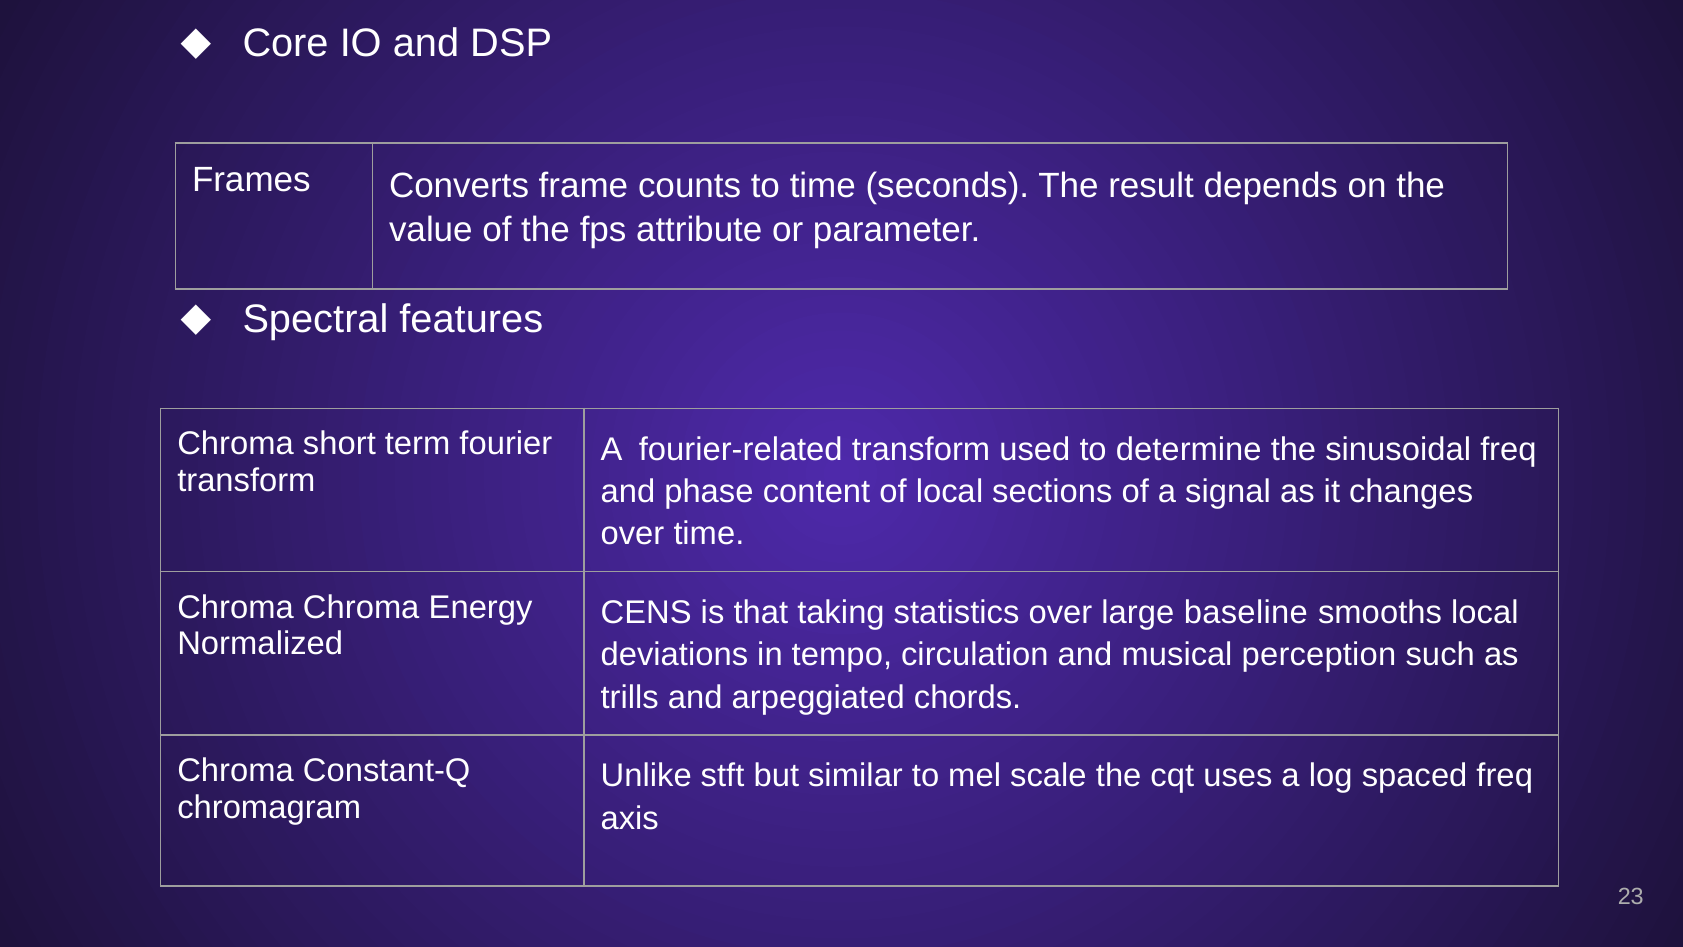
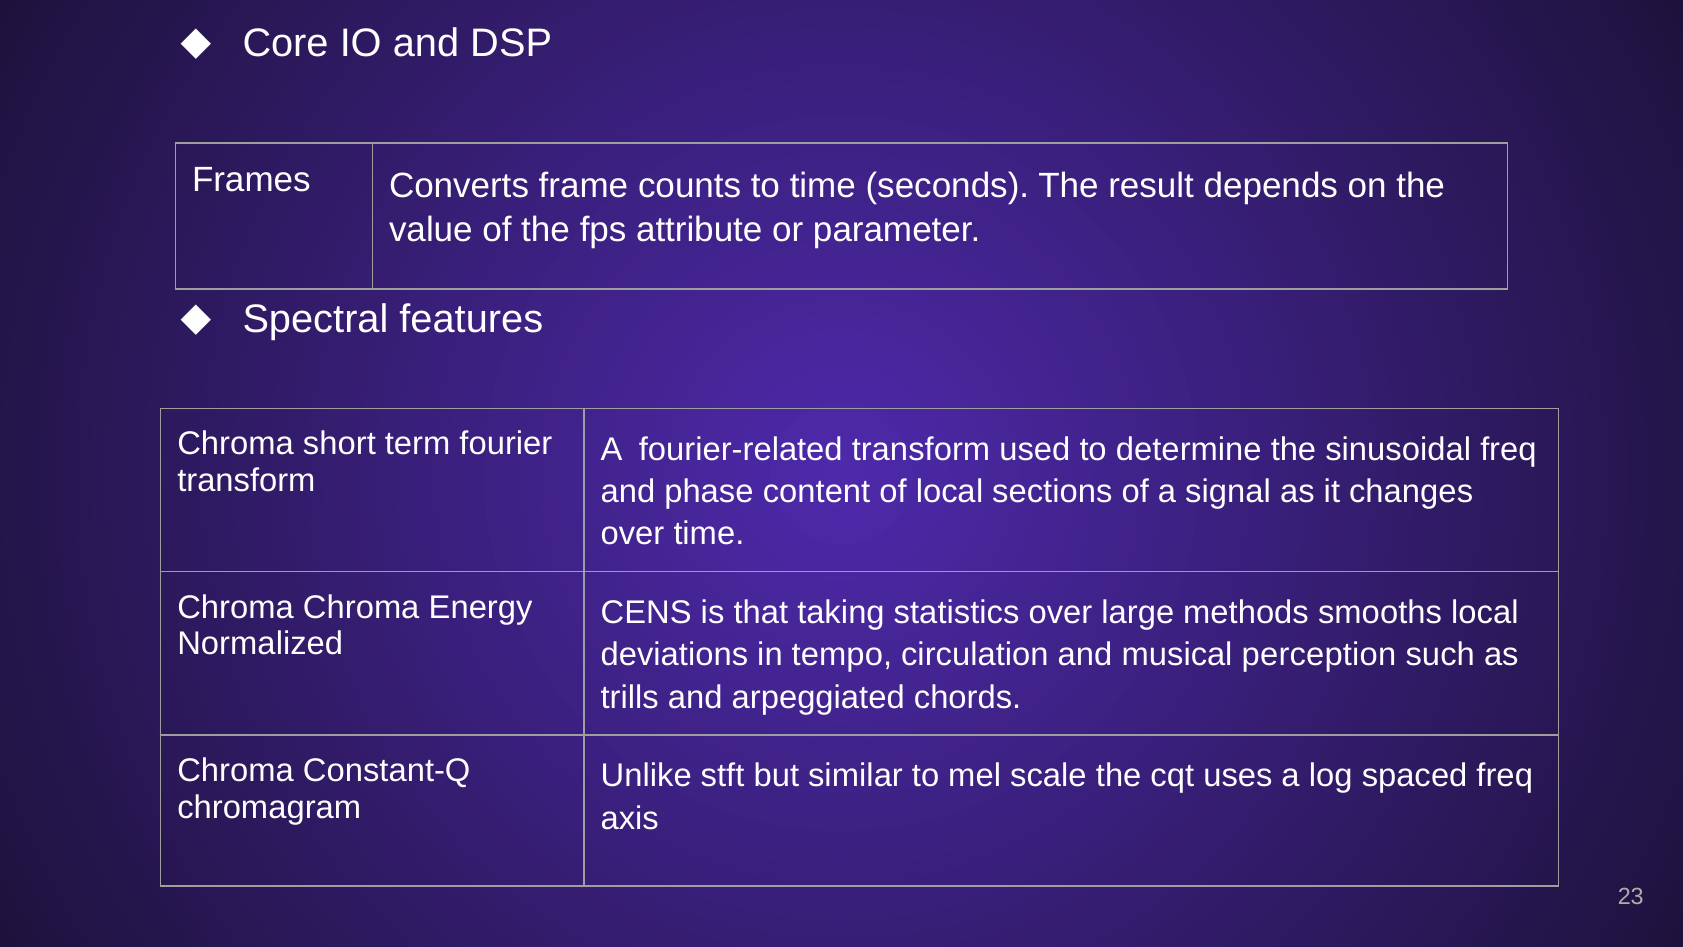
baseline: baseline -> methods
